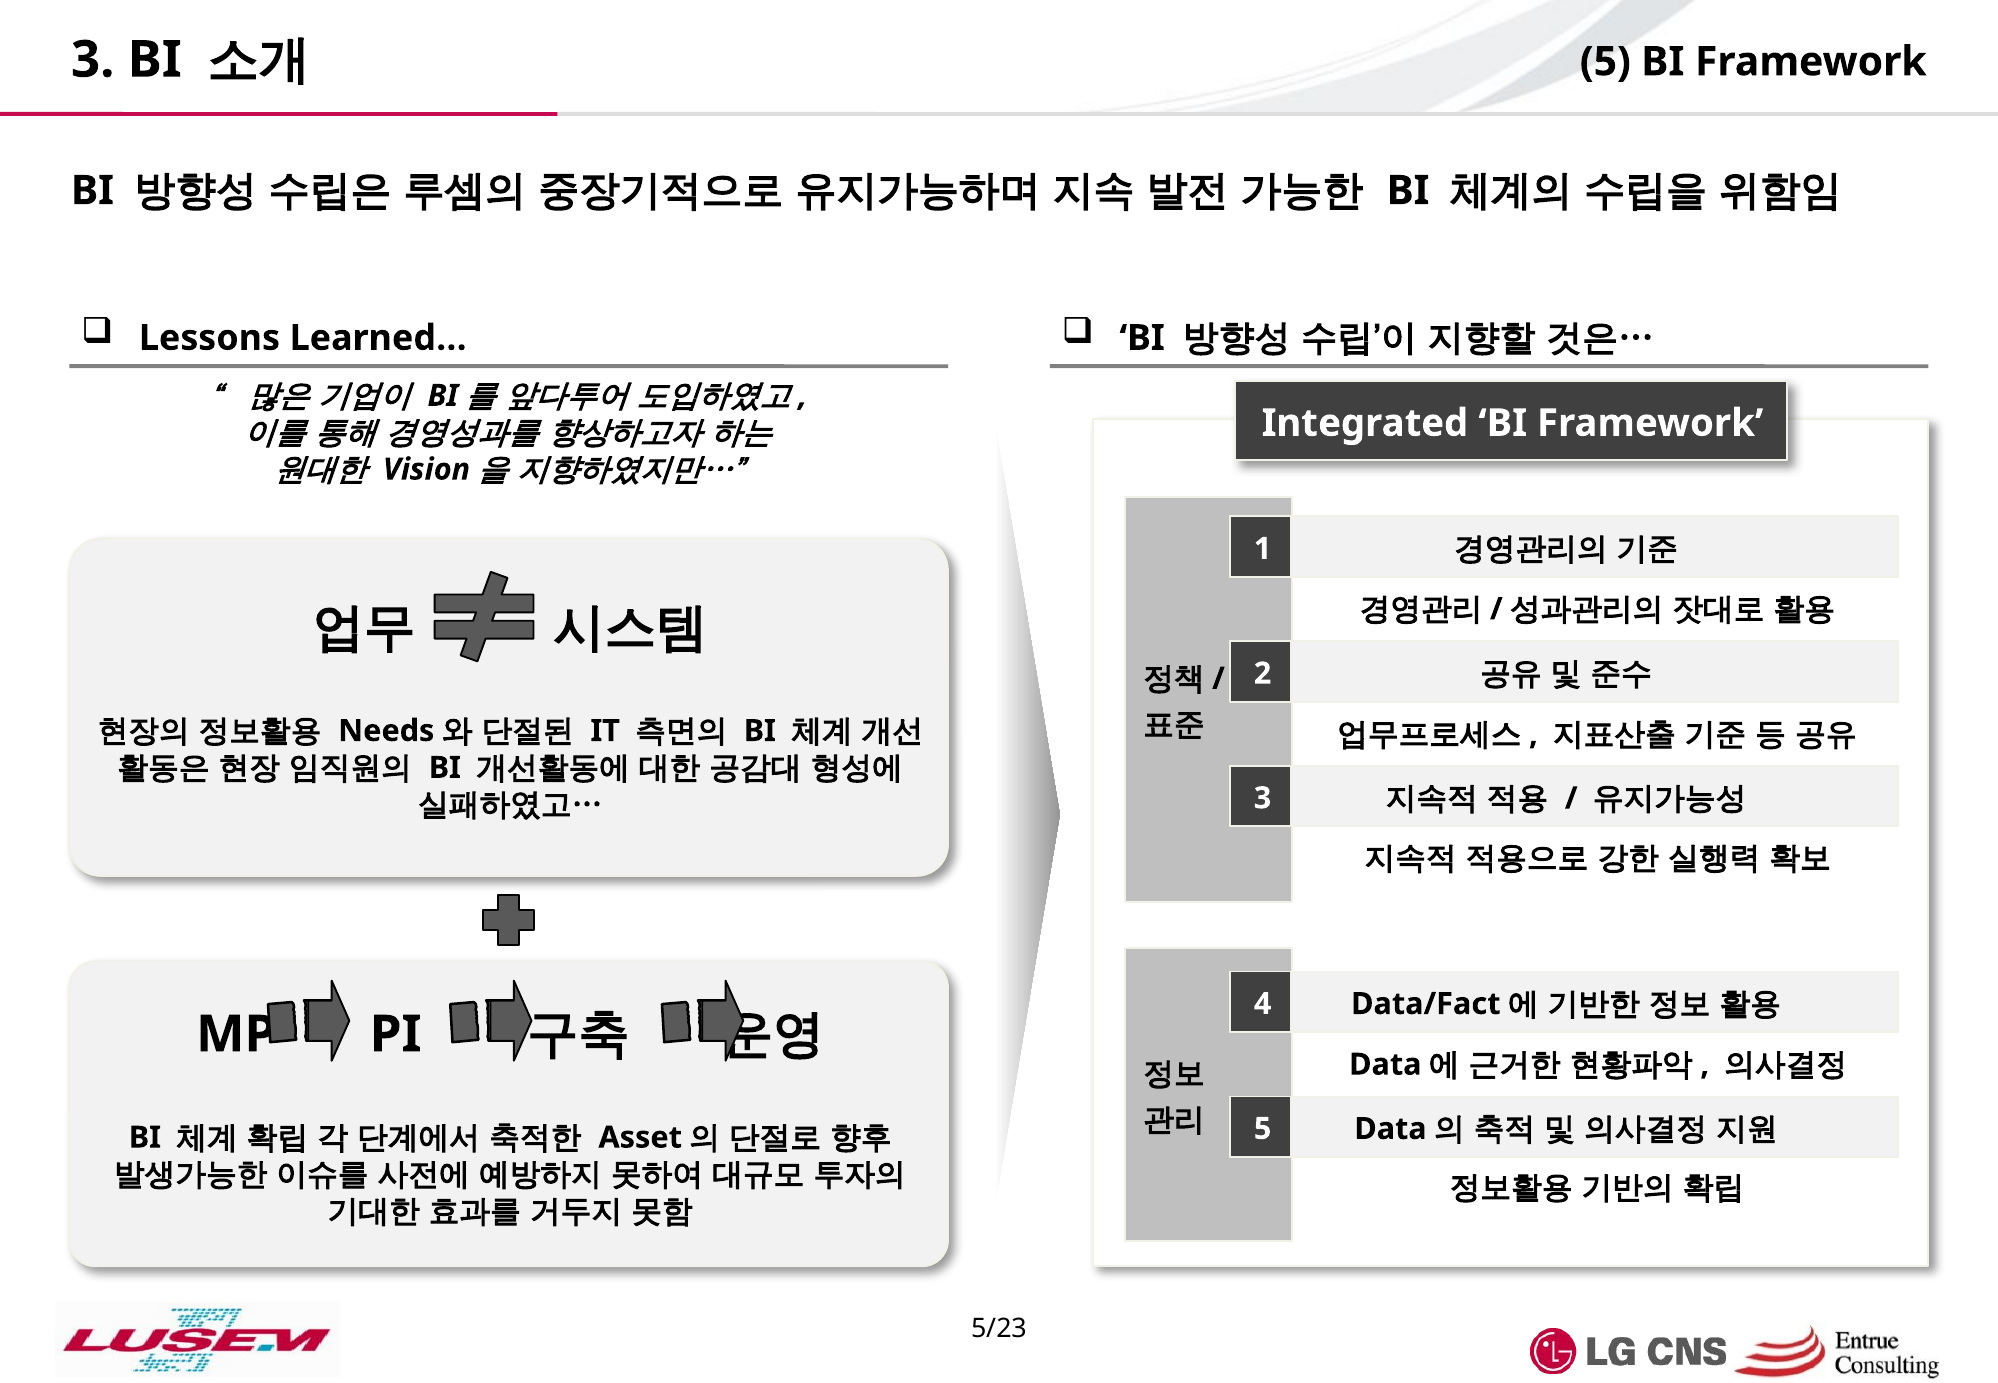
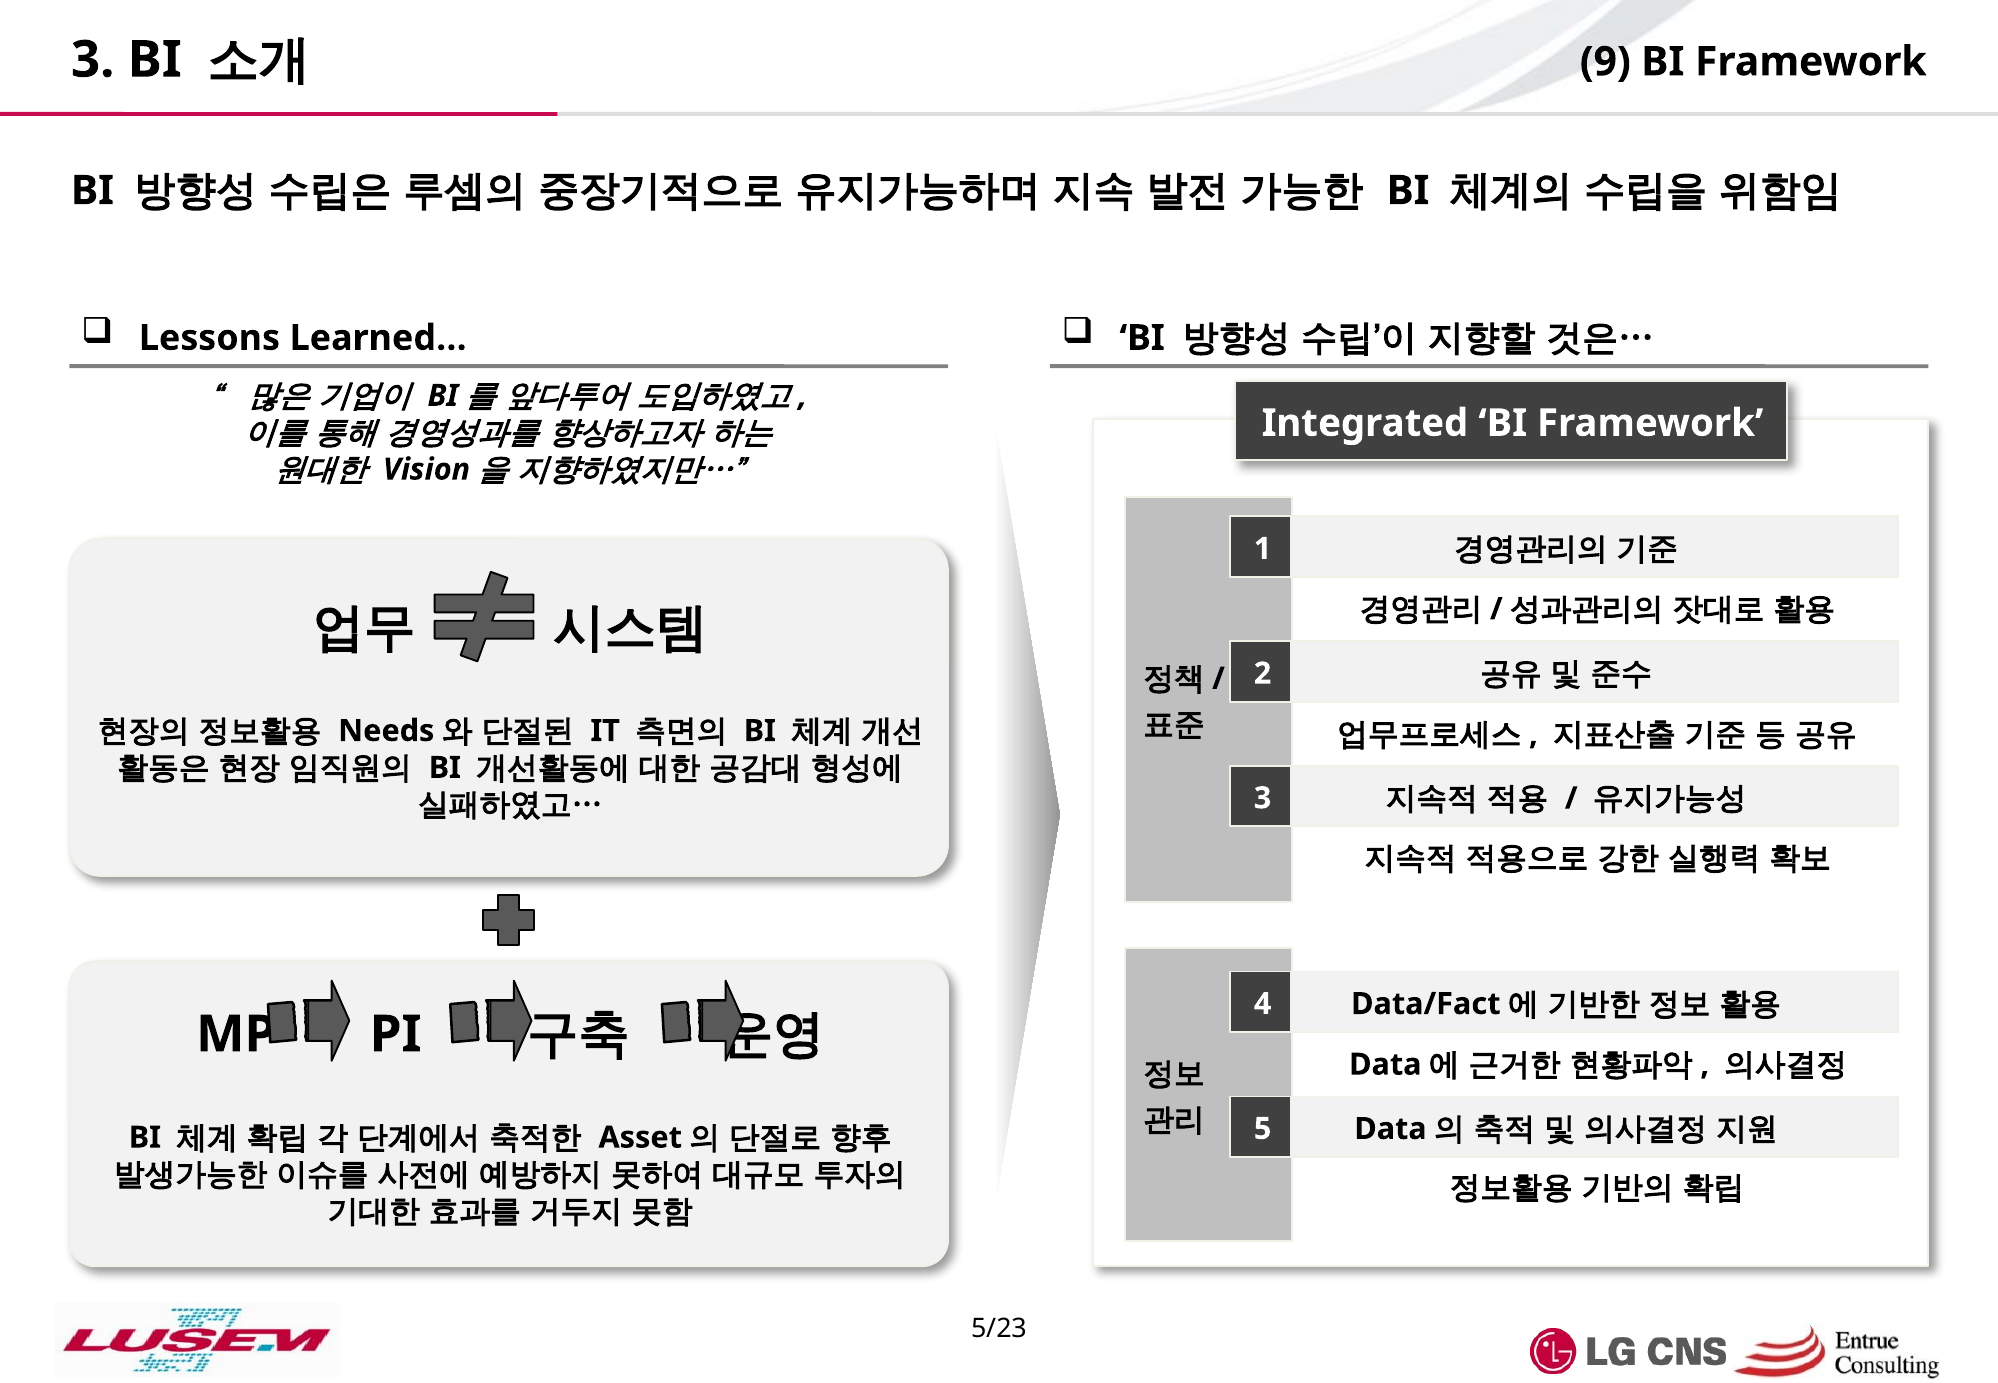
5 at (1605, 62): 5 -> 9
